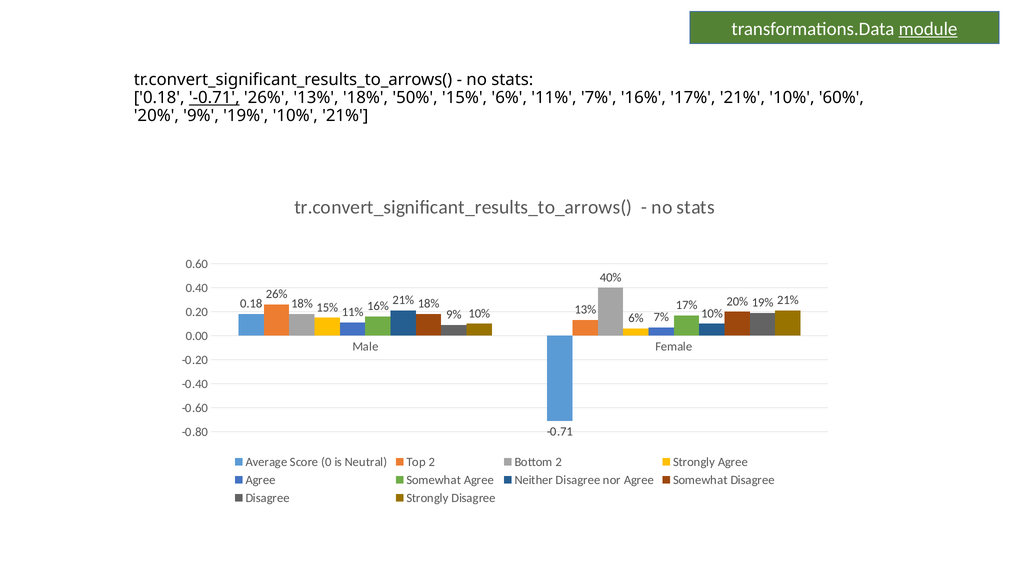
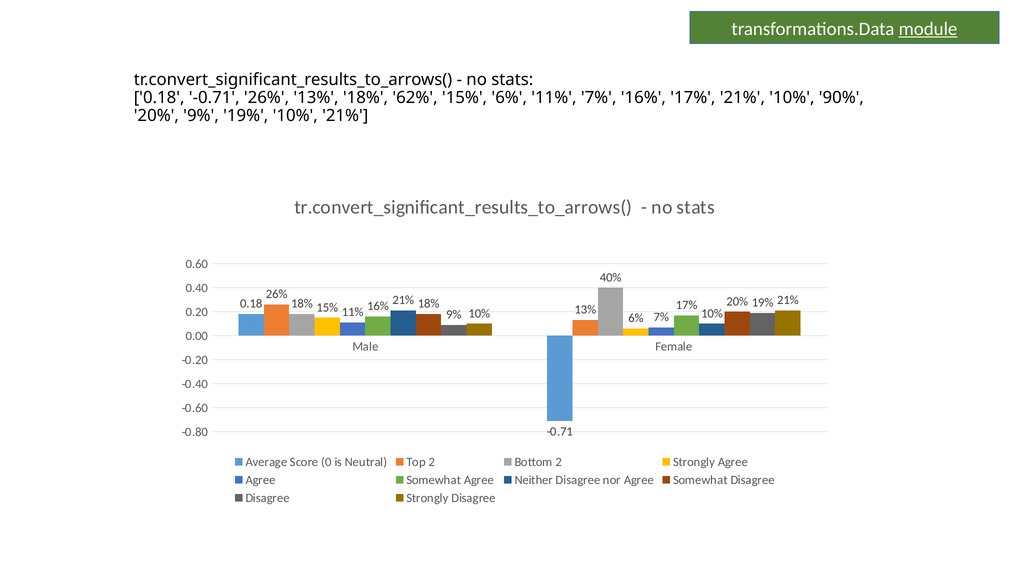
-0.71 at (214, 98) underline: present -> none
50%: 50% -> 62%
60%: 60% -> 90%
